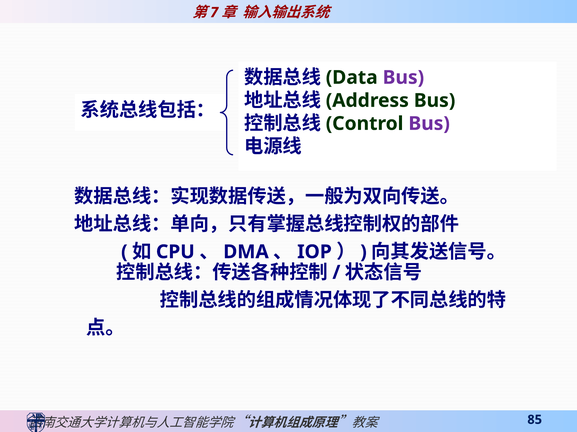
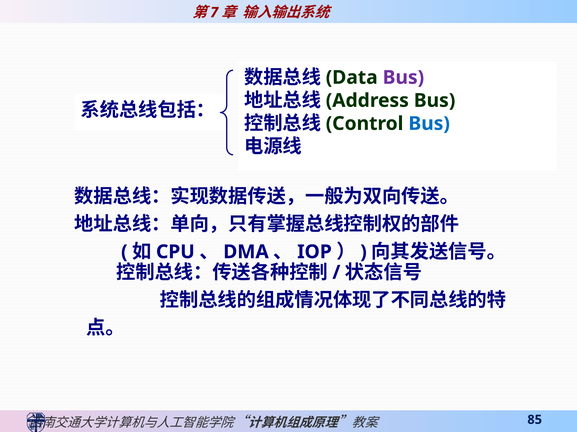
Bus at (429, 124) colour: purple -> blue
